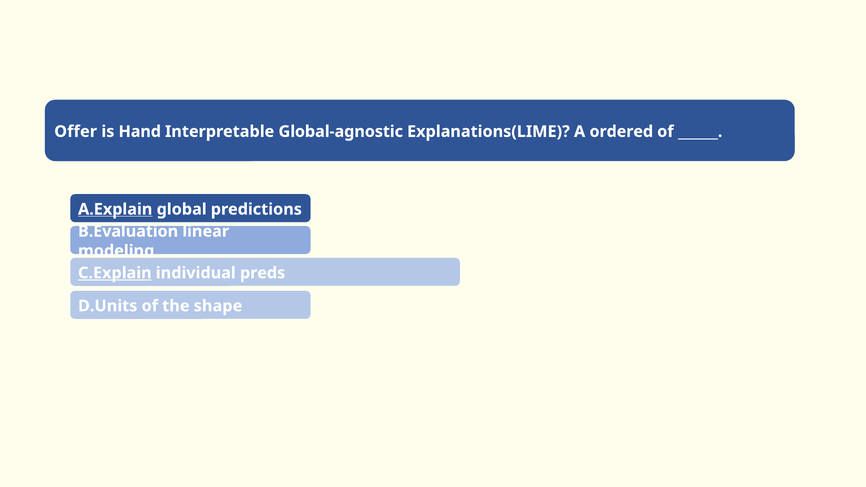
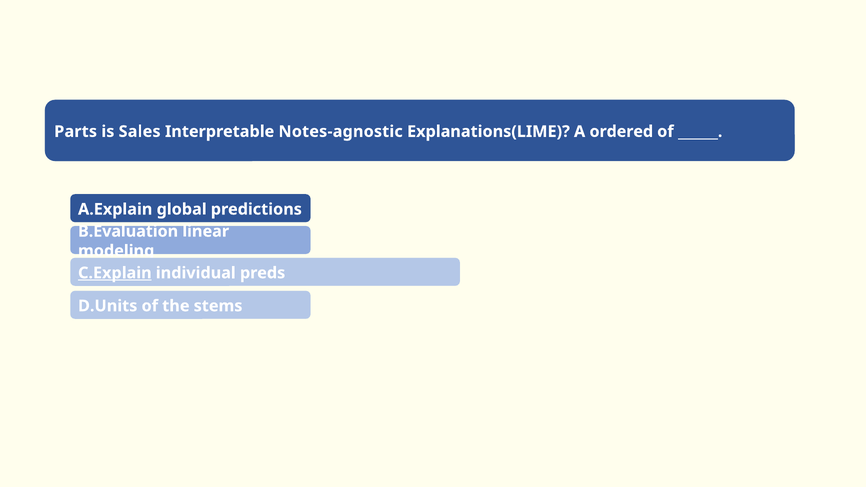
Offer: Offer -> Parts
Hand: Hand -> Sales
Global-agnostic: Global-agnostic -> Notes-agnostic
A.Explain underline: present -> none
shape: shape -> stems
